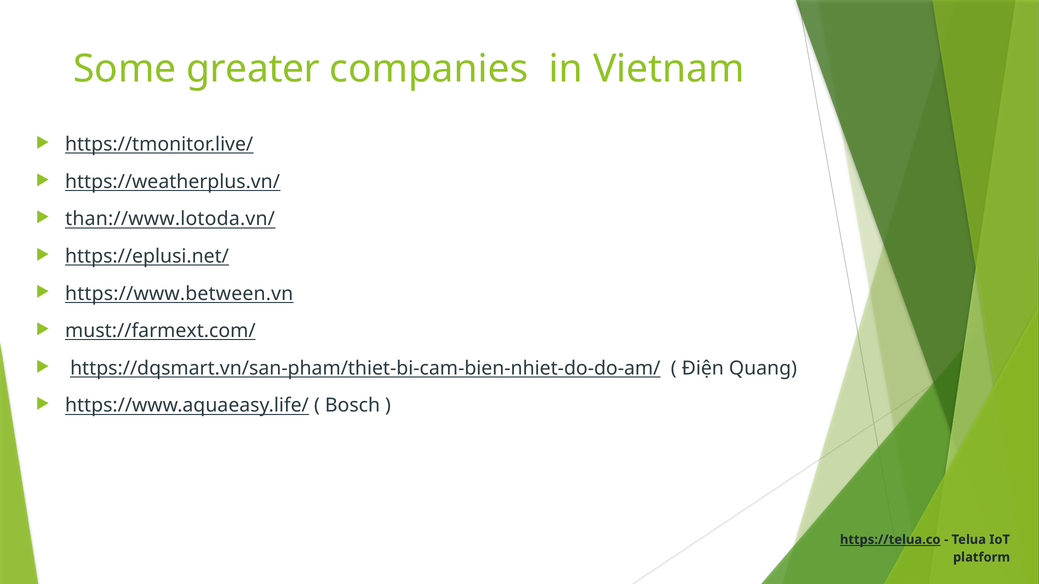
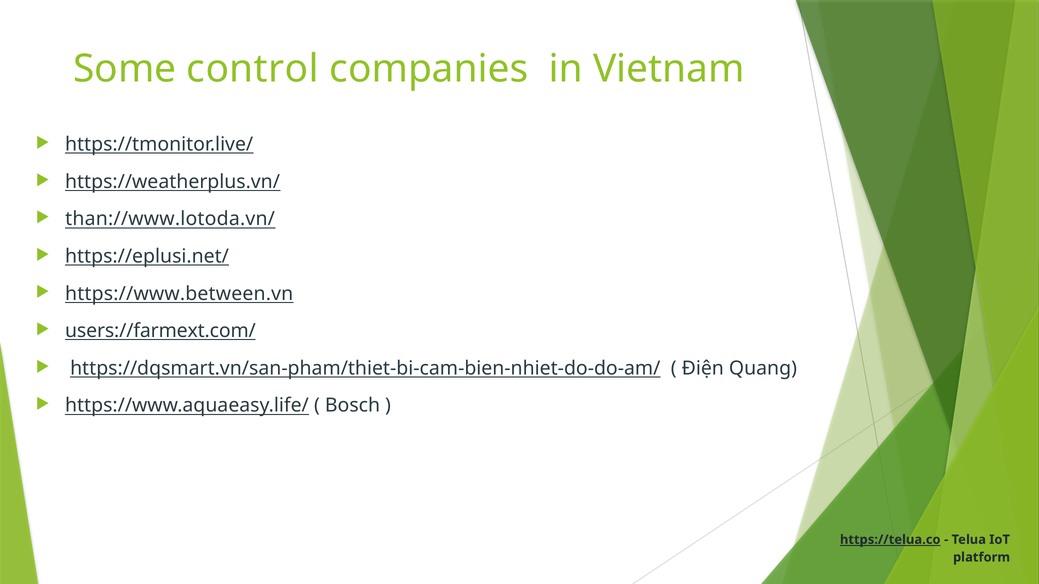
greater: greater -> control
must://farmext.com/: must://farmext.com/ -> users://farmext.com/
